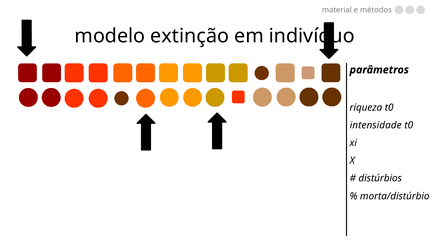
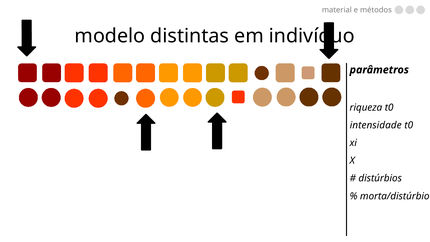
extinção: extinção -> distintas
